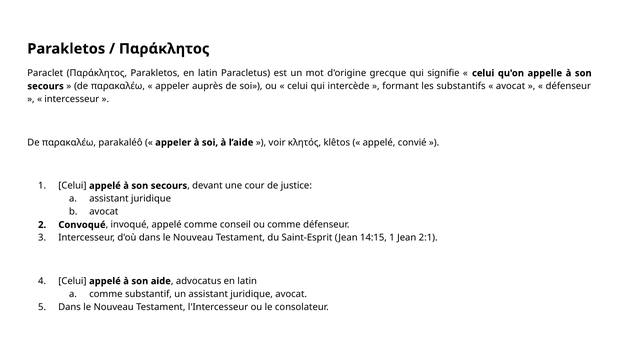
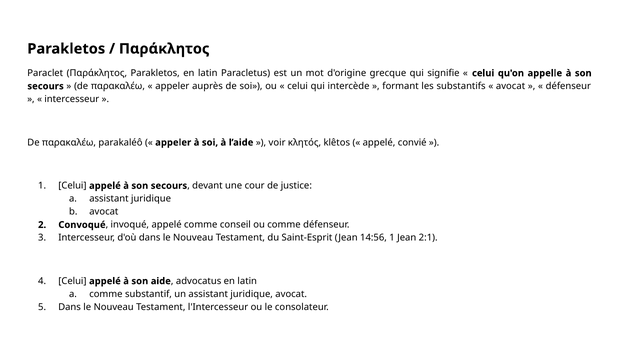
14:15: 14:15 -> 14:56
